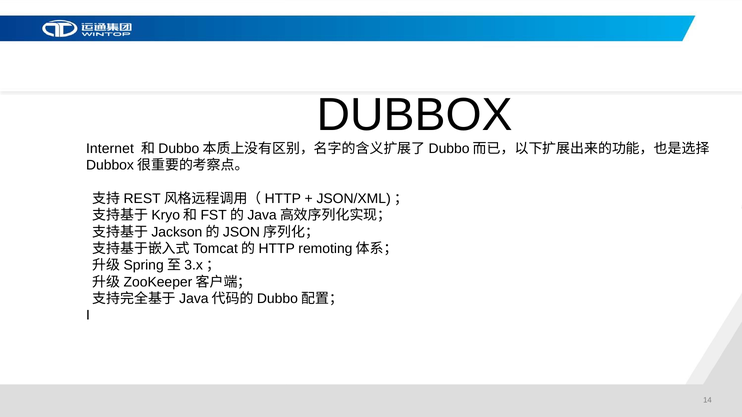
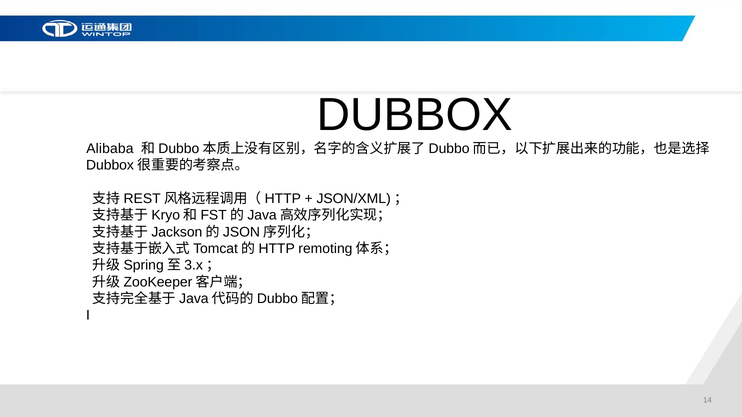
Internet: Internet -> Alibaba
